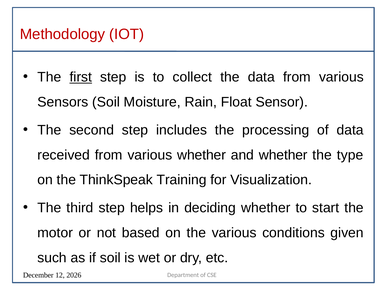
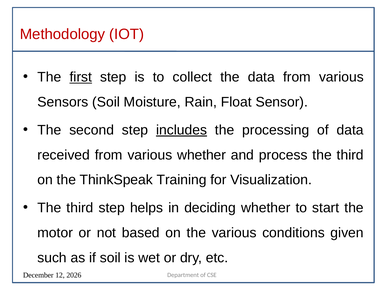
includes underline: none -> present
and whether: whether -> process
type at (350, 155): type -> third
